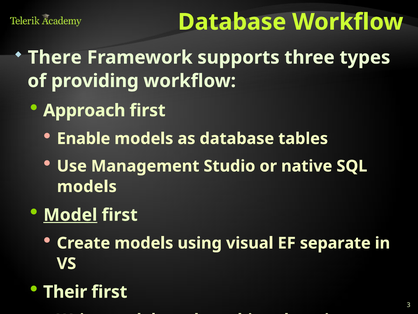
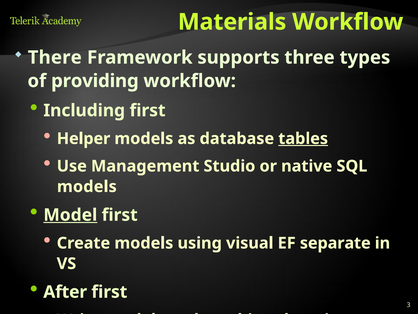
Database at (232, 22): Database -> Materials
Approach: Approach -> Including
Enable: Enable -> Helper
tables underline: none -> present
Their: Their -> After
